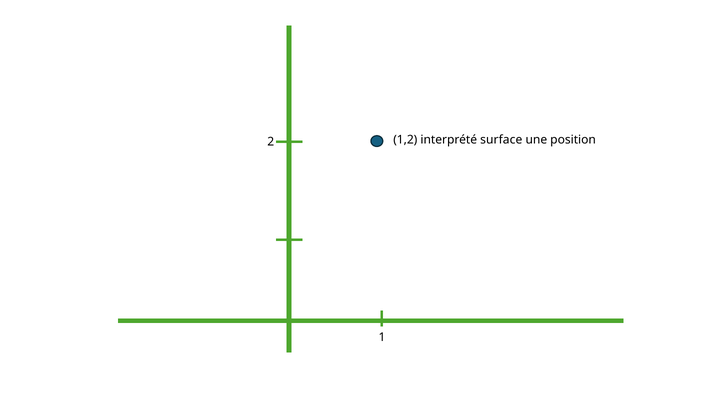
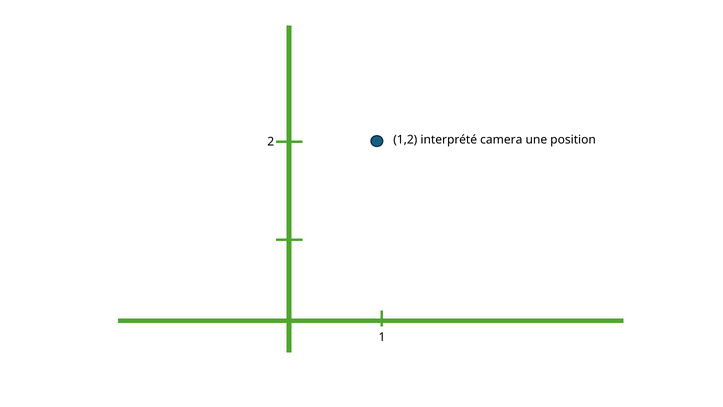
surface: surface -> camera
